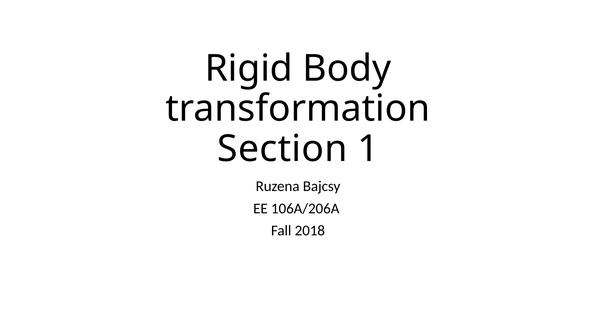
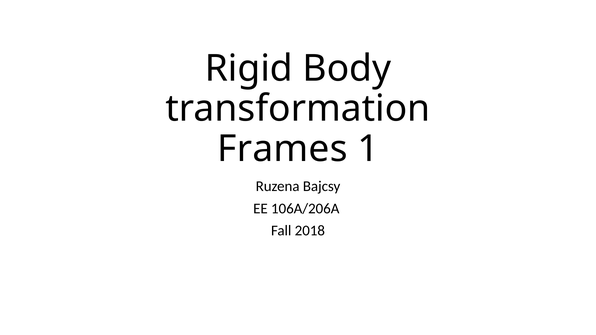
Section: Section -> Frames
